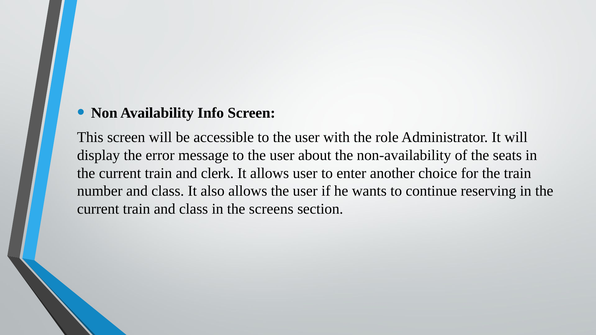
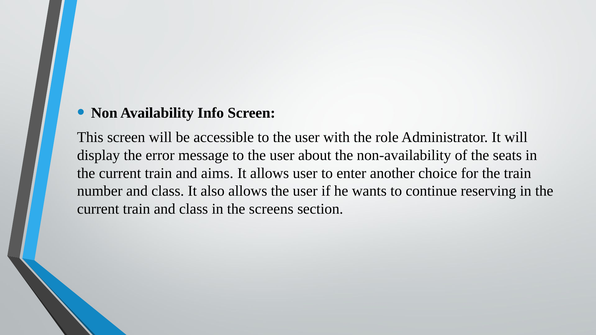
clerk: clerk -> aims
